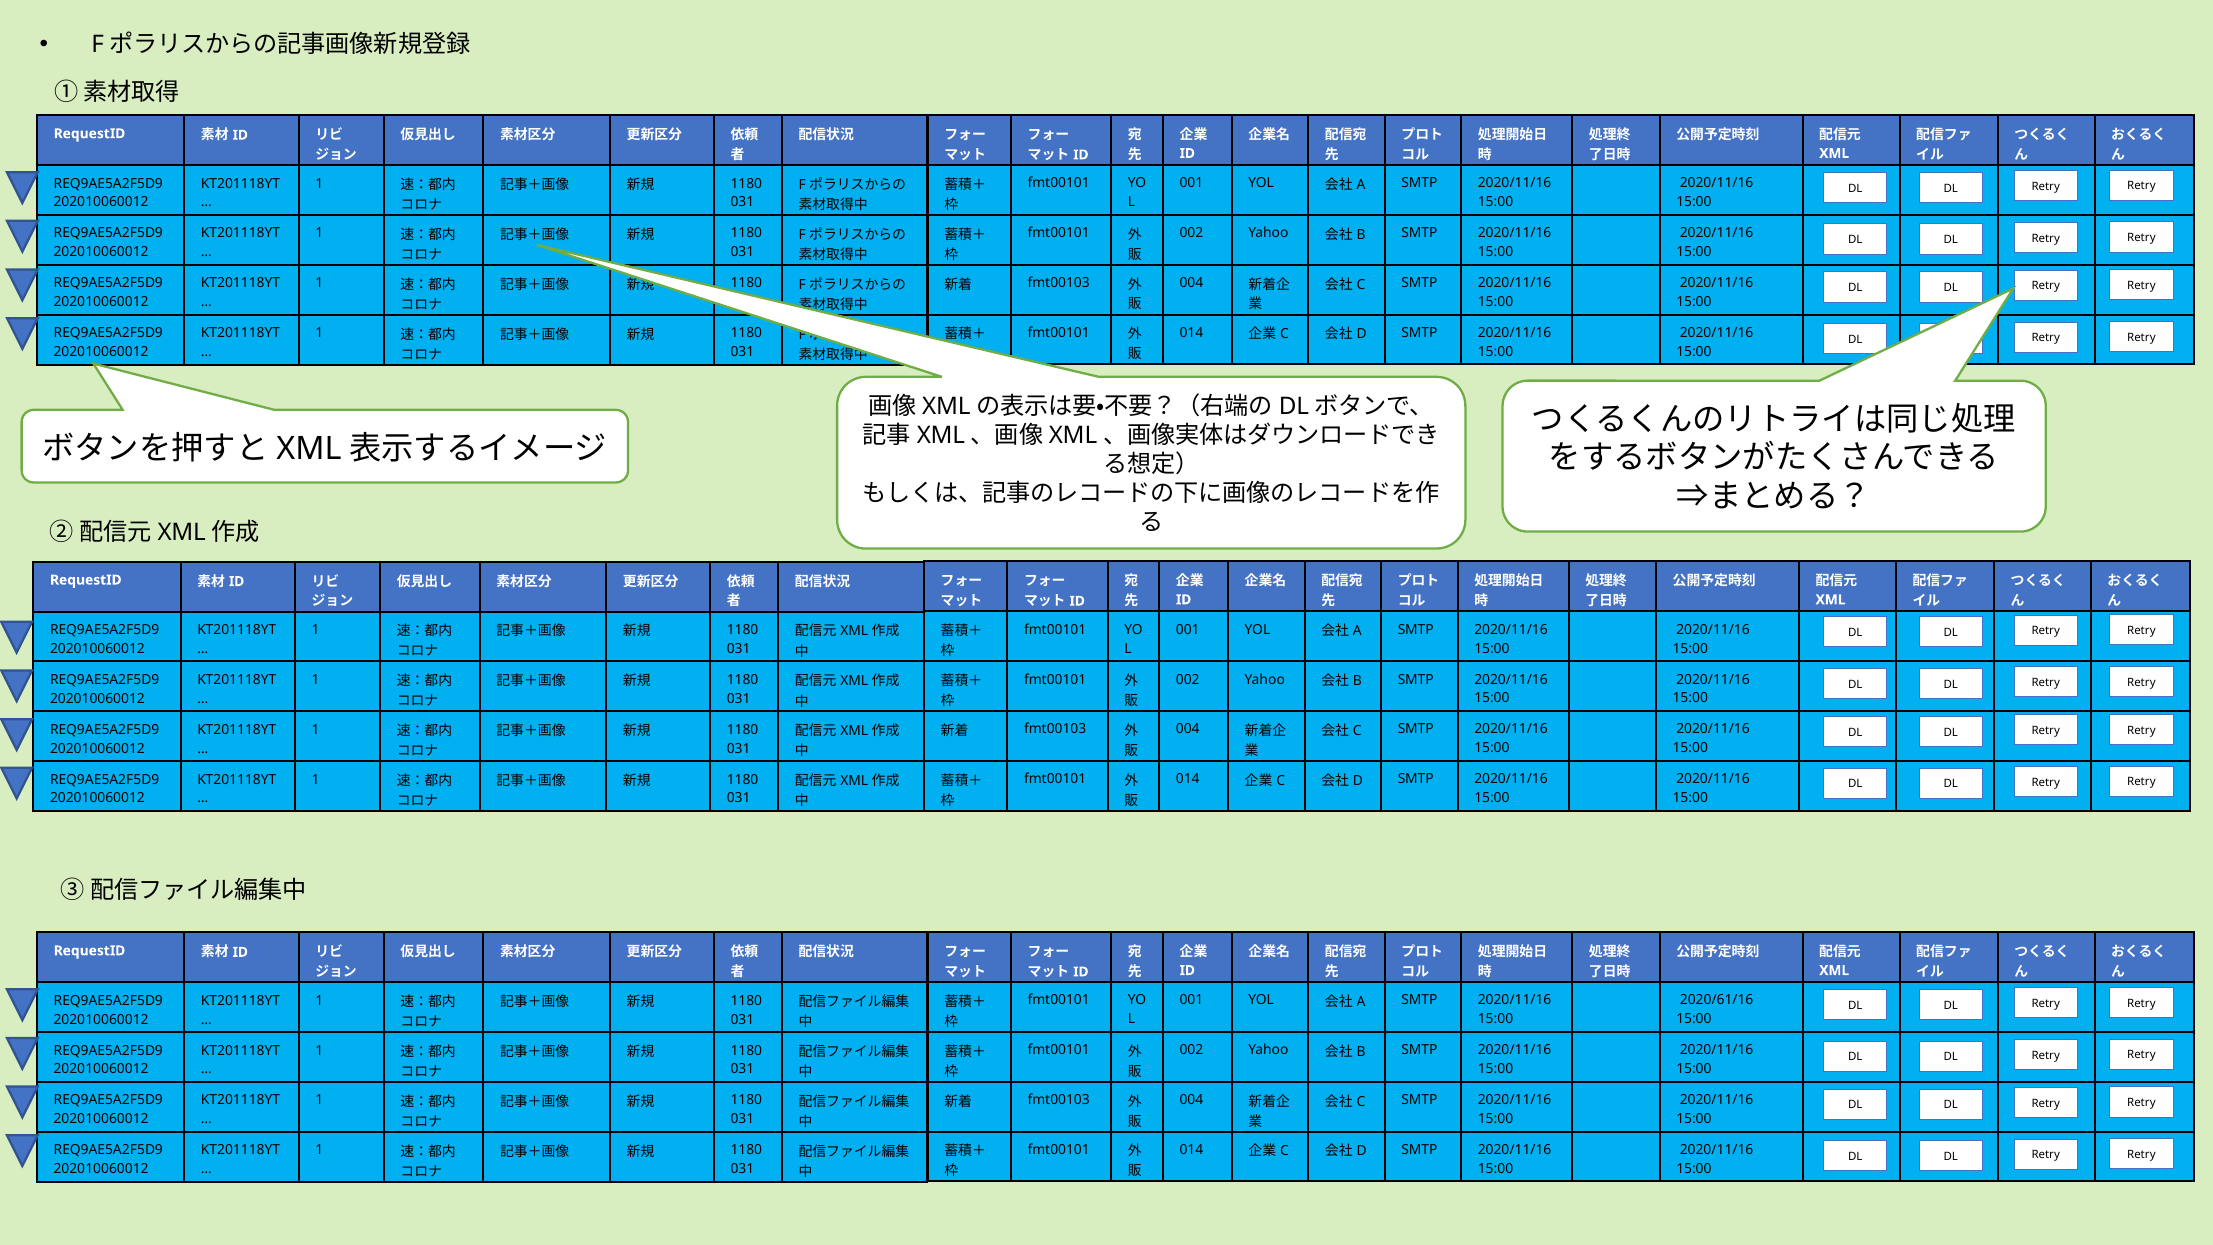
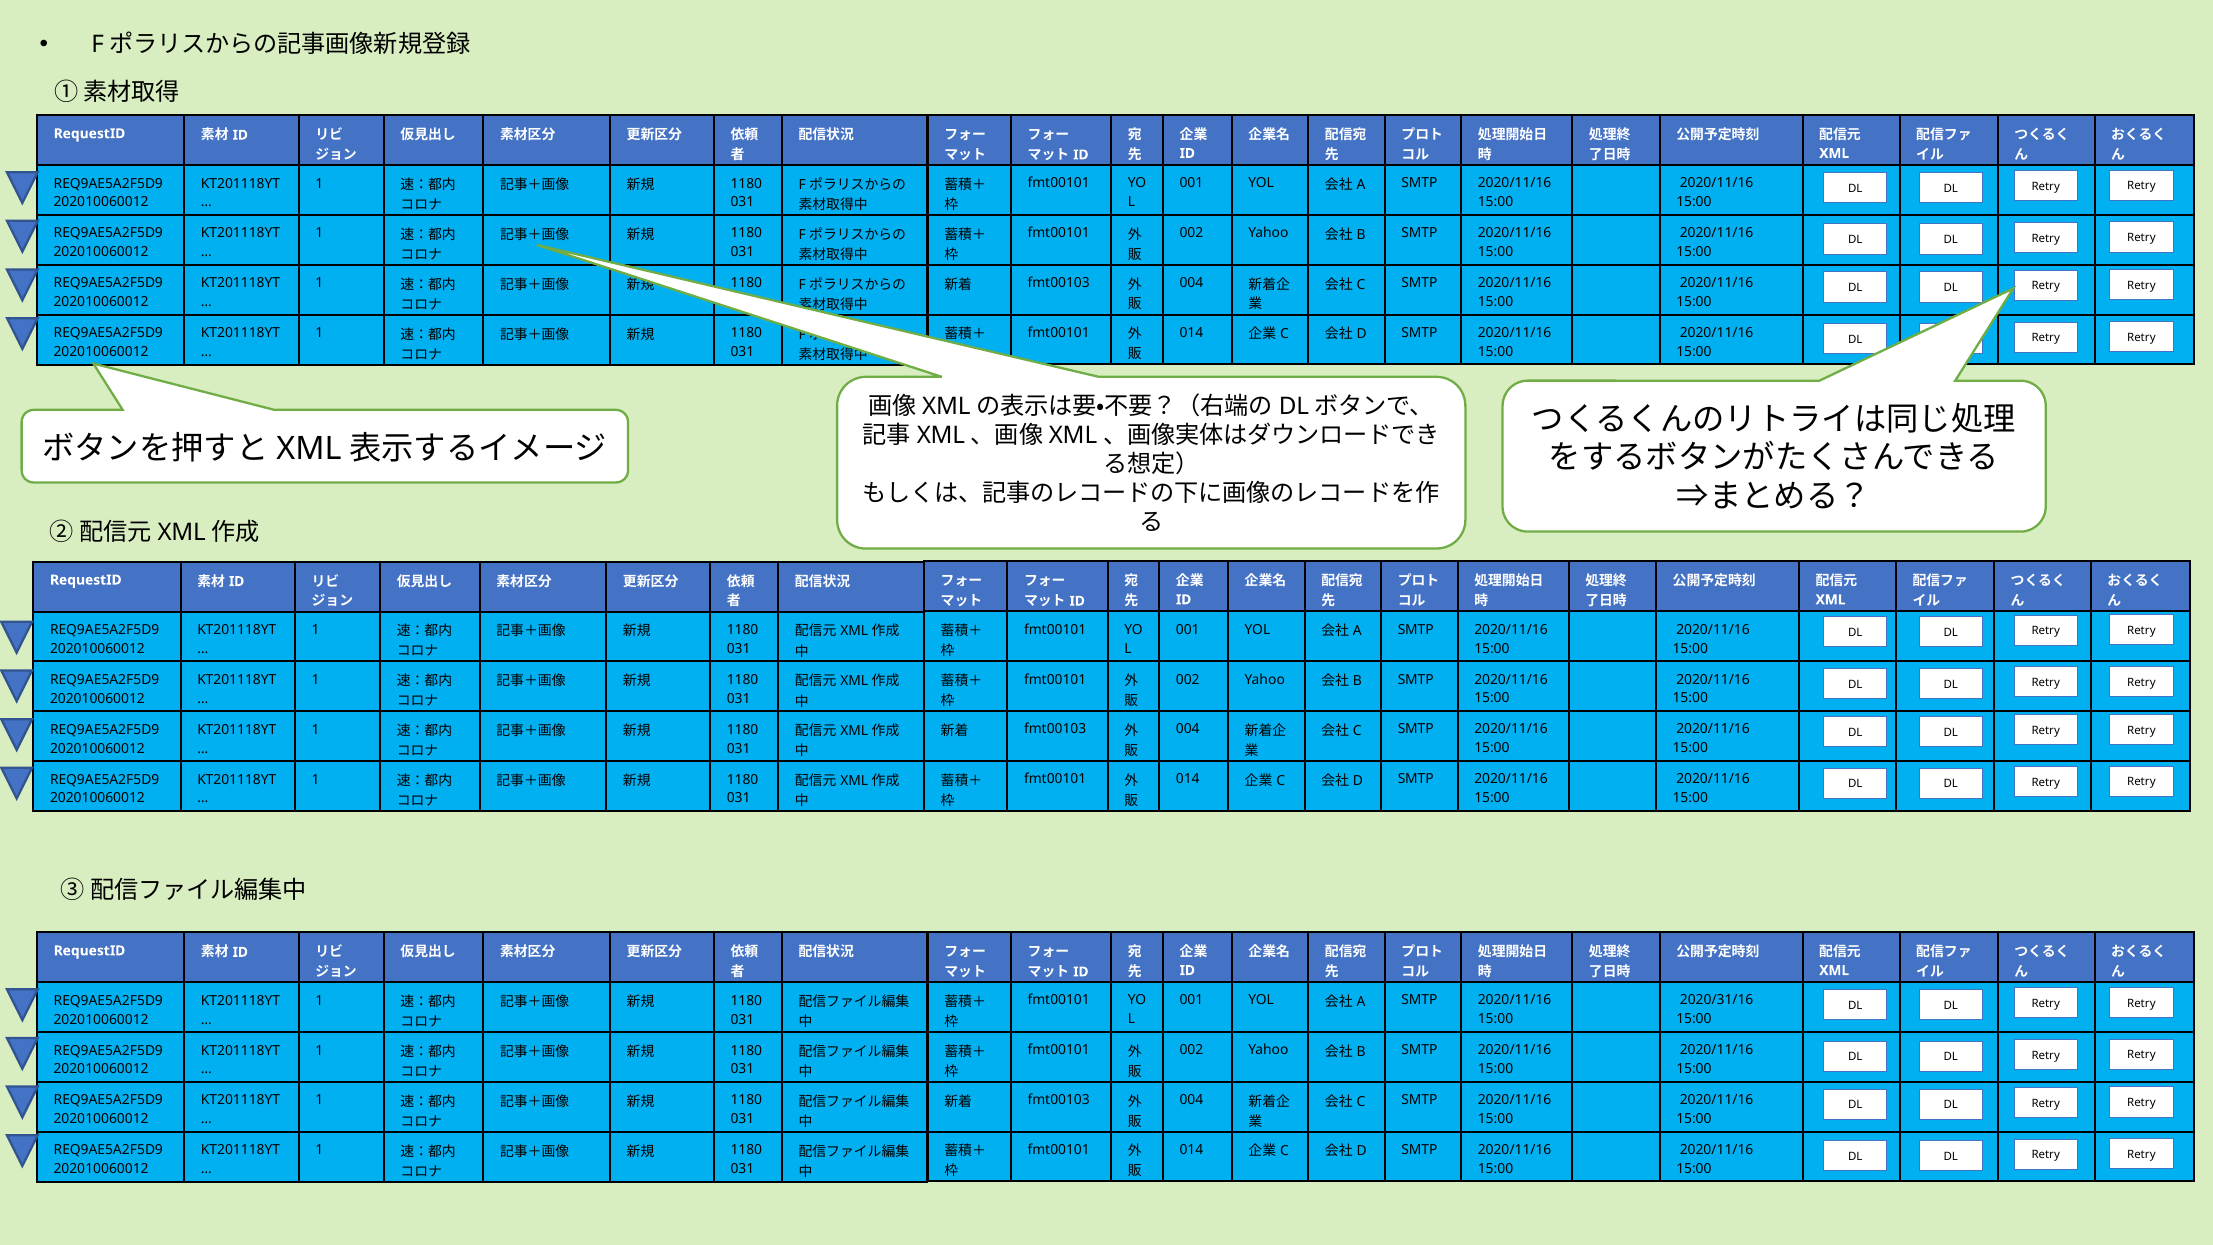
2020/61/16: 2020/61/16 -> 2020/31/16
